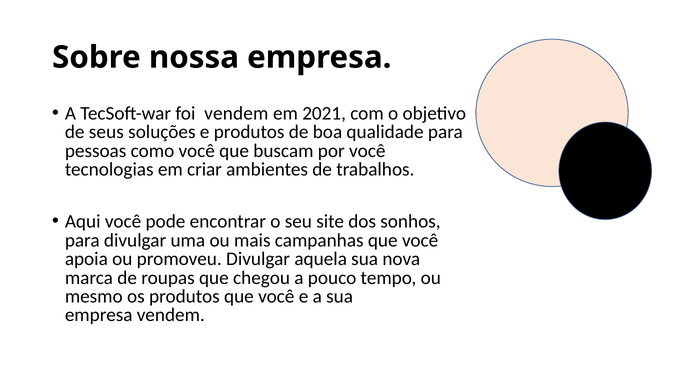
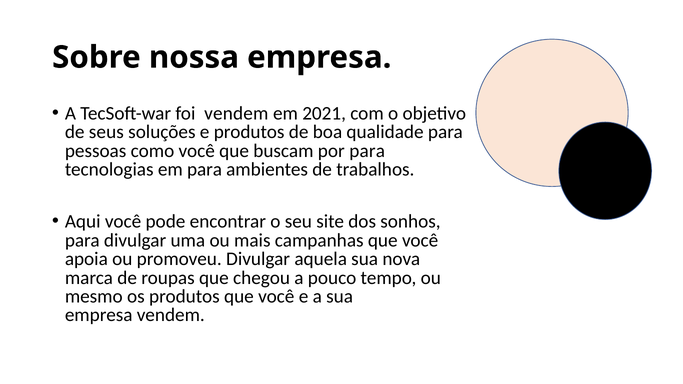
por você: você -> para
em criar: criar -> para
